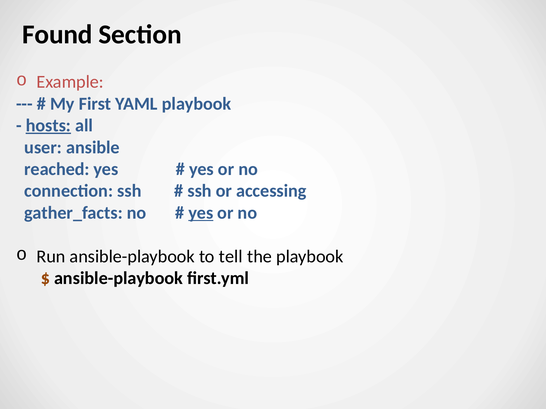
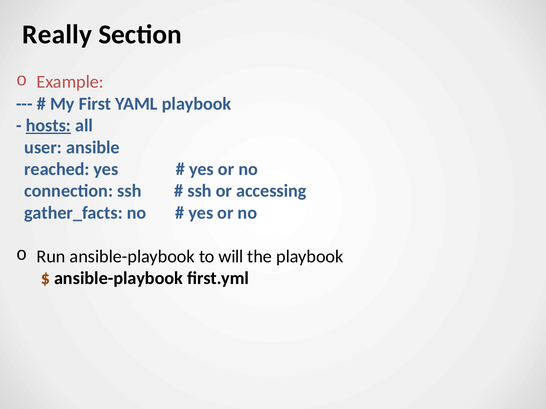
Found: Found -> Really
yes at (201, 213) underline: present -> none
tell: tell -> will
